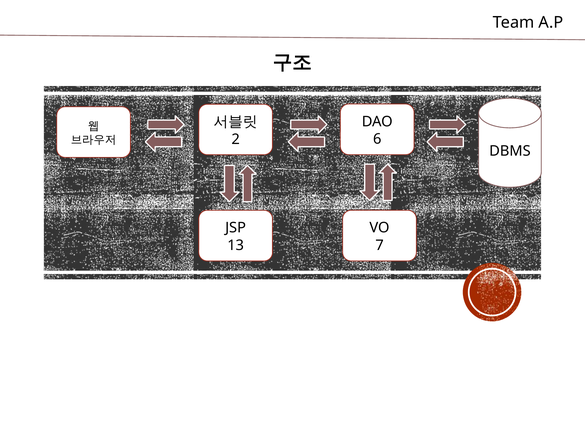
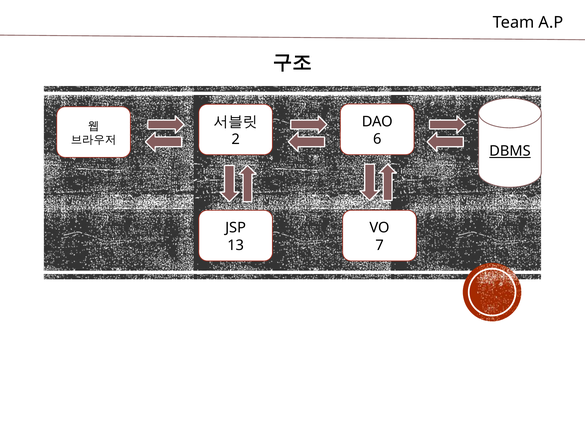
DBMS underline: none -> present
